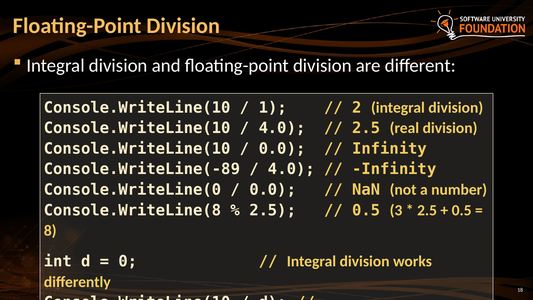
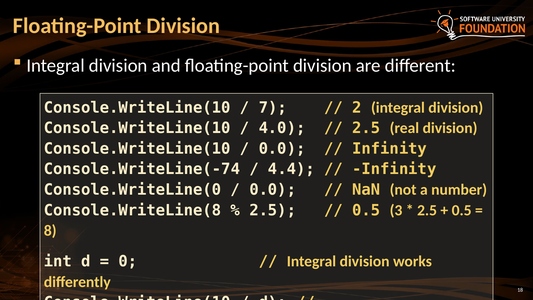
1: 1 -> 7
Console.WriteLine(-89: Console.WriteLine(-89 -> Console.WriteLine(-74
4.0 at (291, 169): 4.0 -> 4.4
